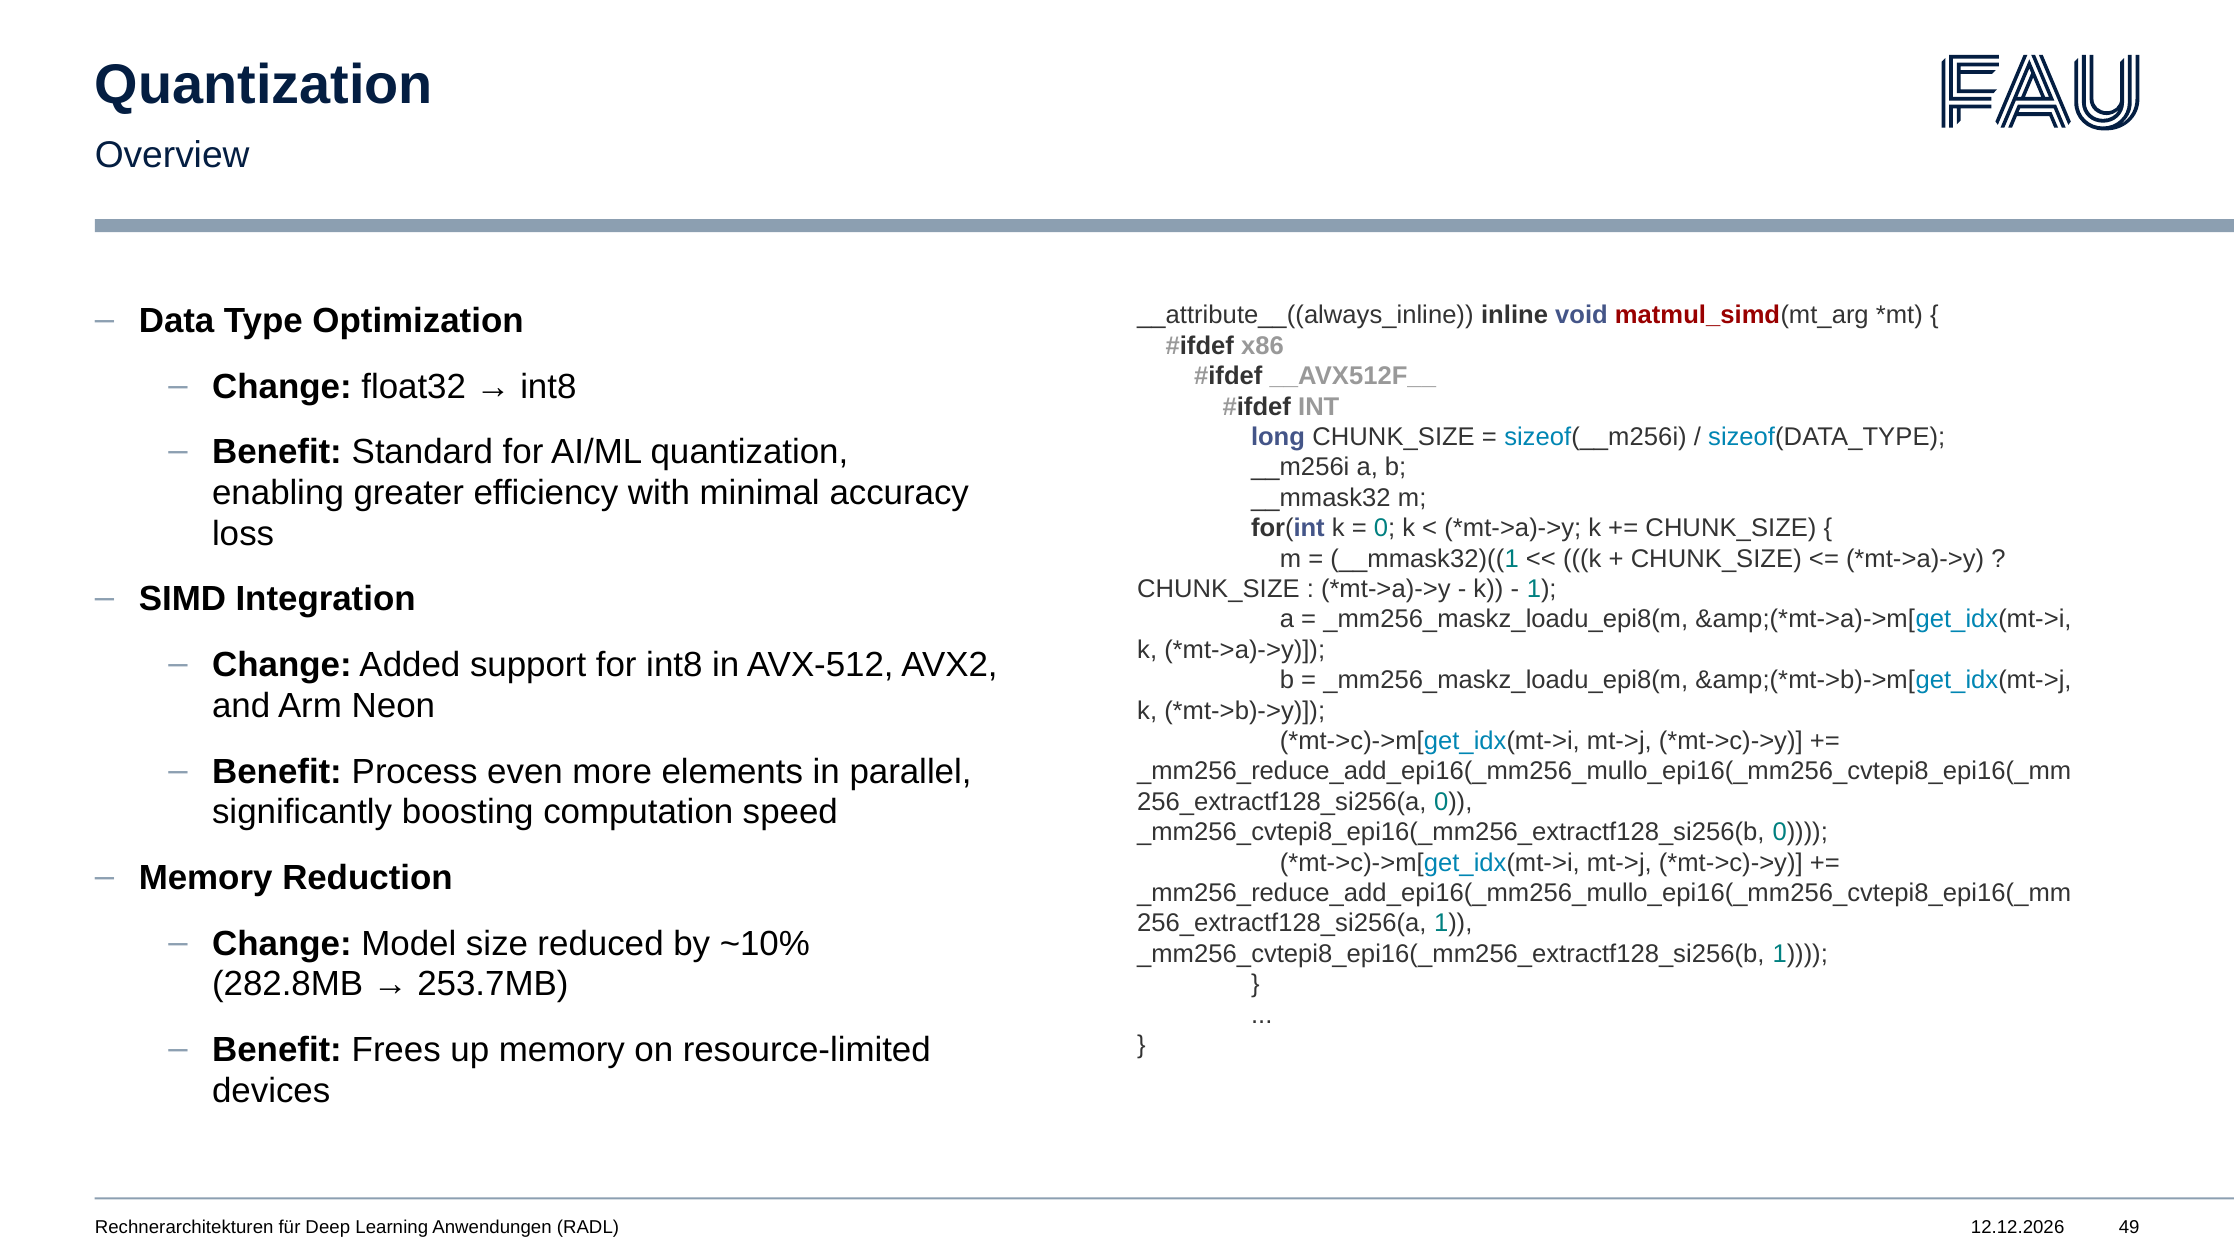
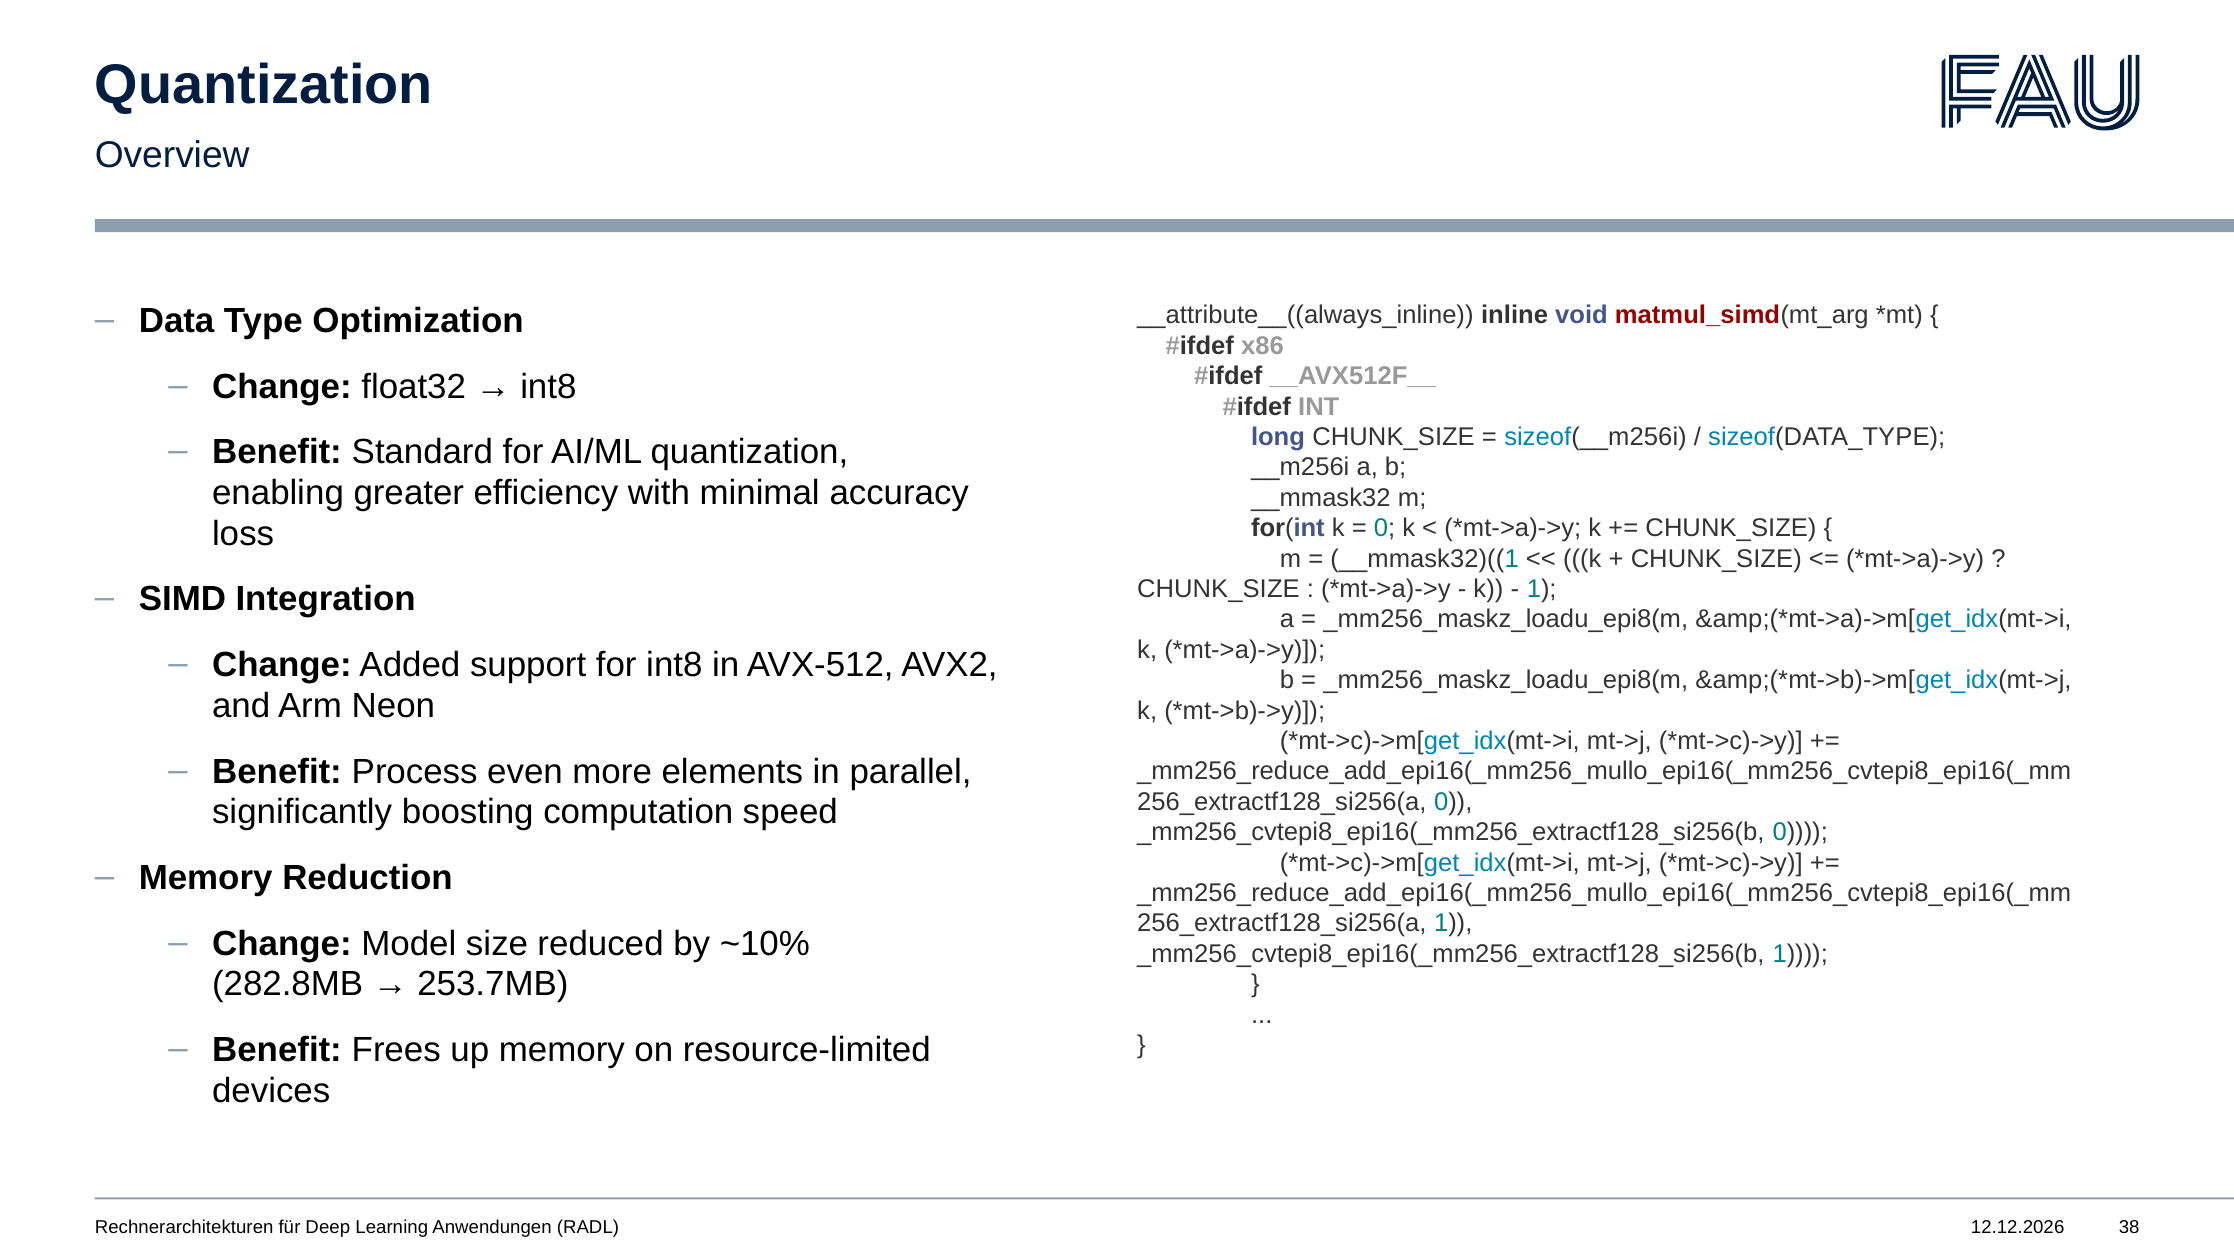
49: 49 -> 38
